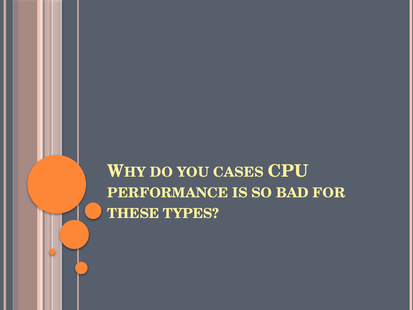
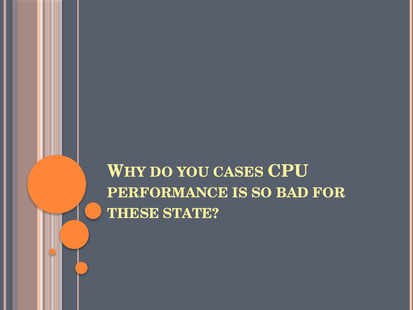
TYPES: TYPES -> STATE
